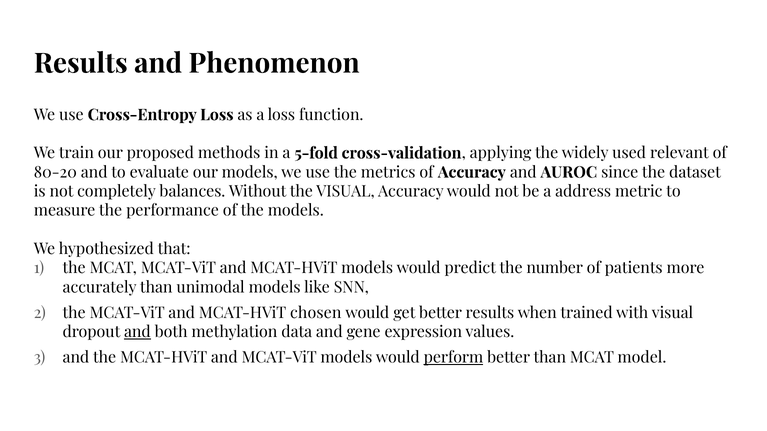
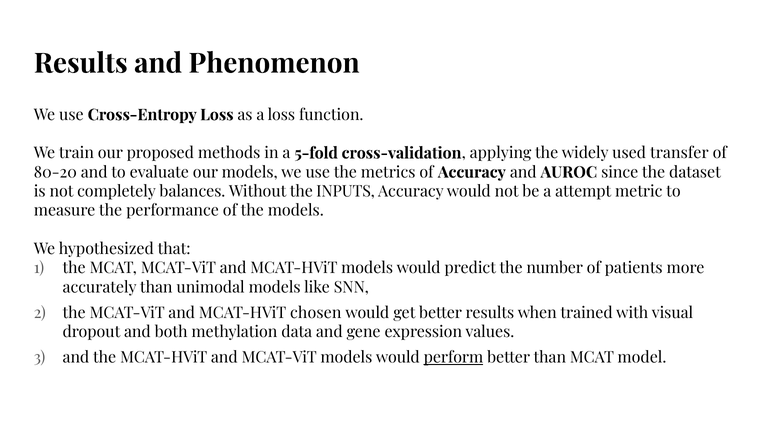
relevant: relevant -> transfer
the VISUAL: VISUAL -> INPUTS
address: address -> attempt
and at (137, 332) underline: present -> none
